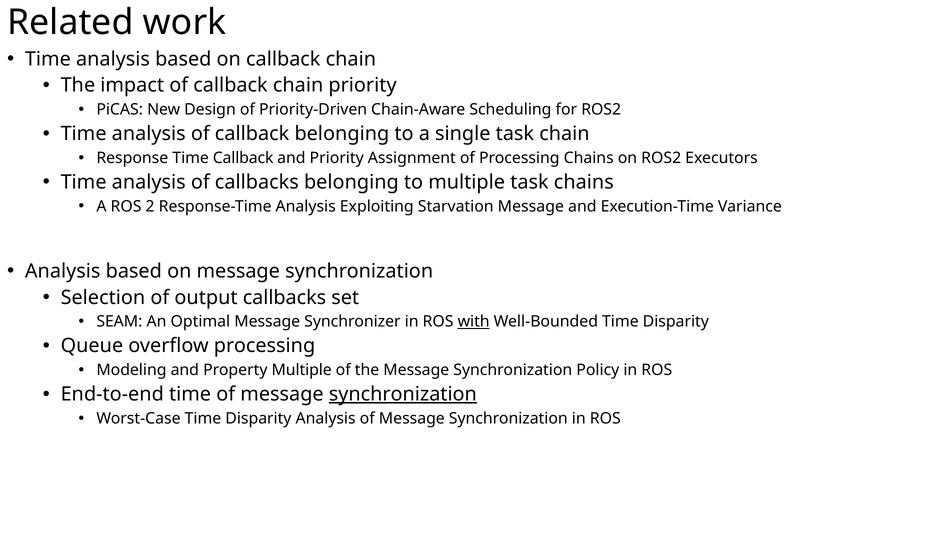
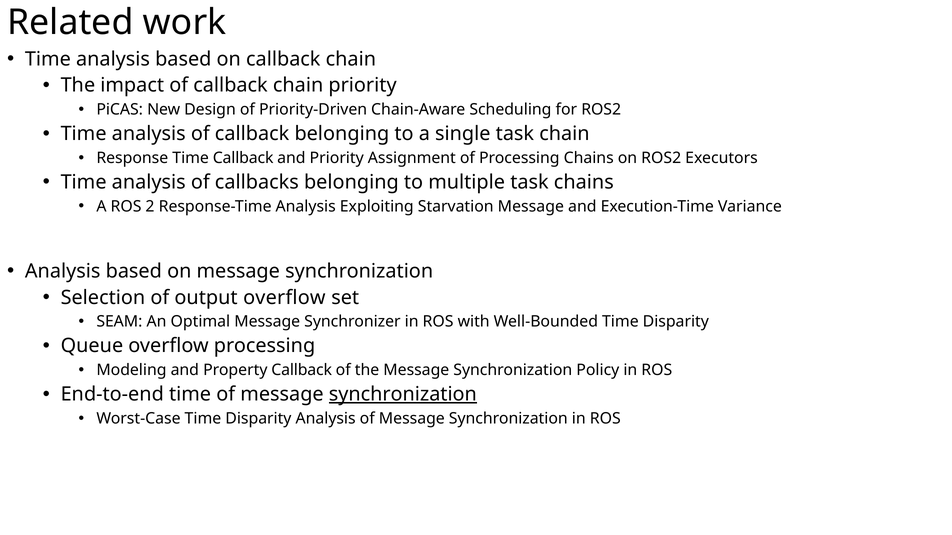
output callbacks: callbacks -> overflow
with underline: present -> none
Property Multiple: Multiple -> Callback
